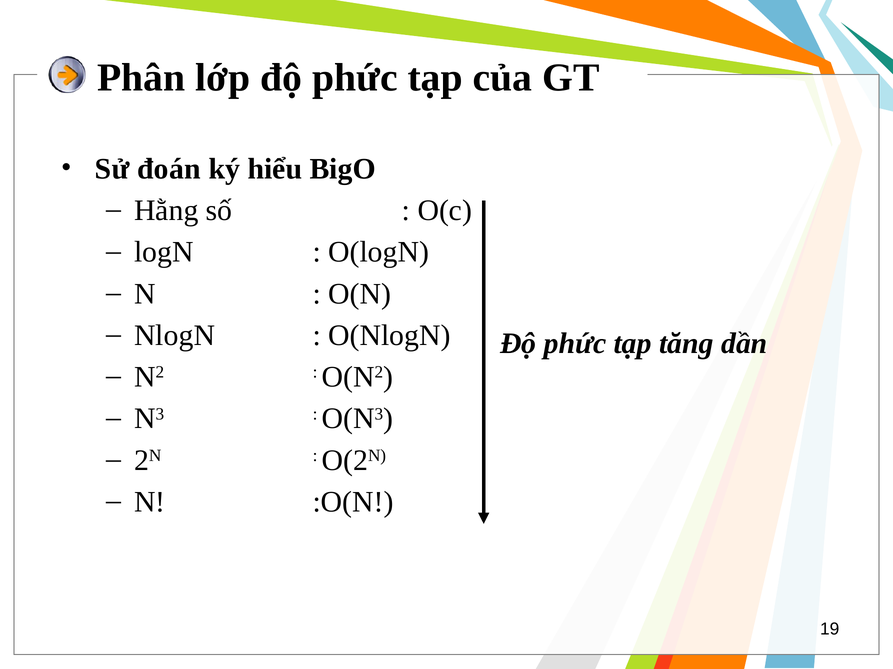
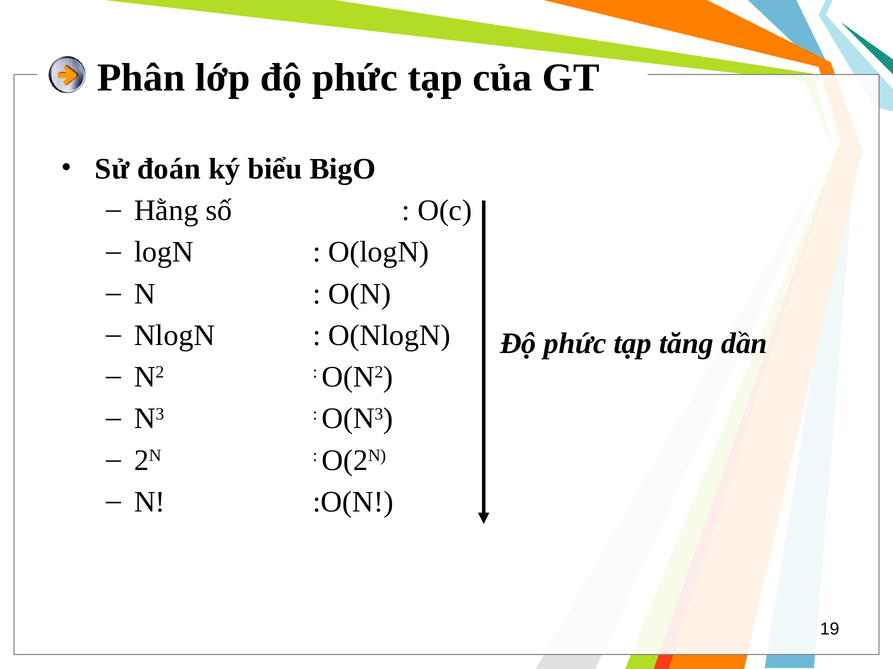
hiểu: hiểu -> biểu
